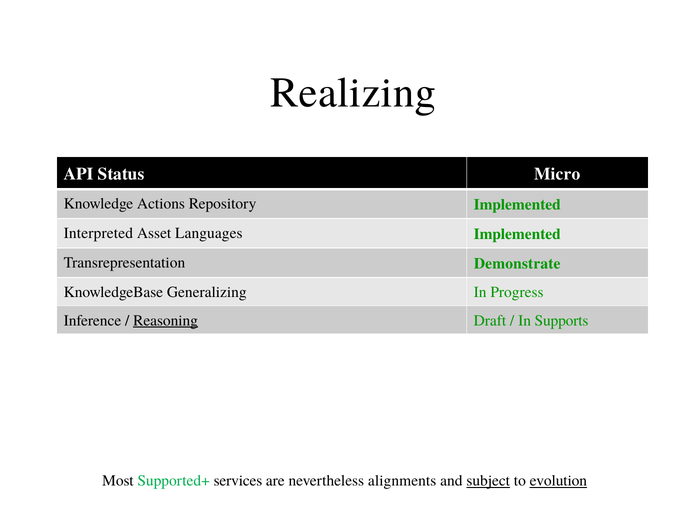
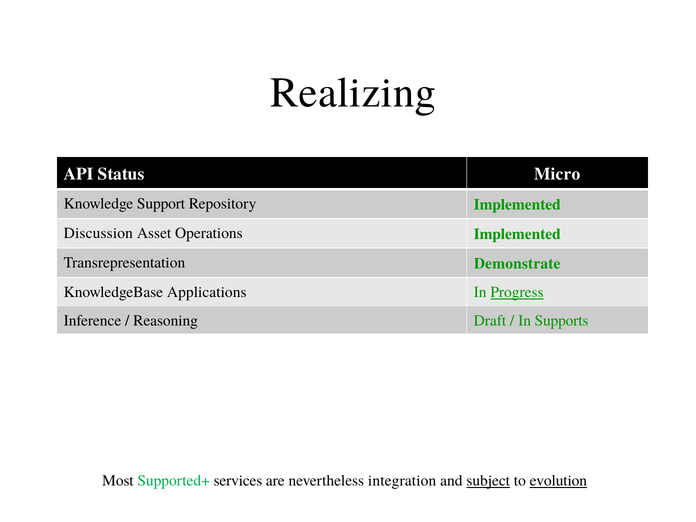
Actions: Actions -> Support
Interpreted: Interpreted -> Discussion
Languages: Languages -> Operations
Generalizing: Generalizing -> Applications
Progress underline: none -> present
Reasoning underline: present -> none
alignments: alignments -> integration
